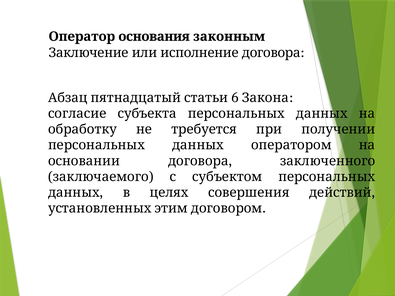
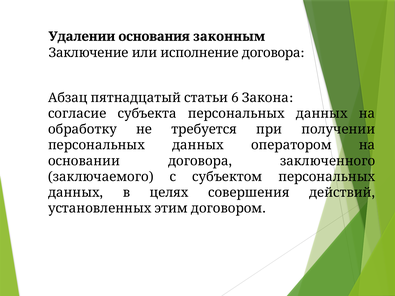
Оператор: Оператор -> Удалении
